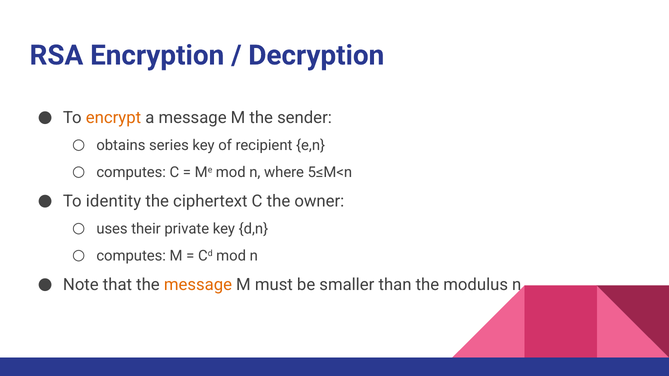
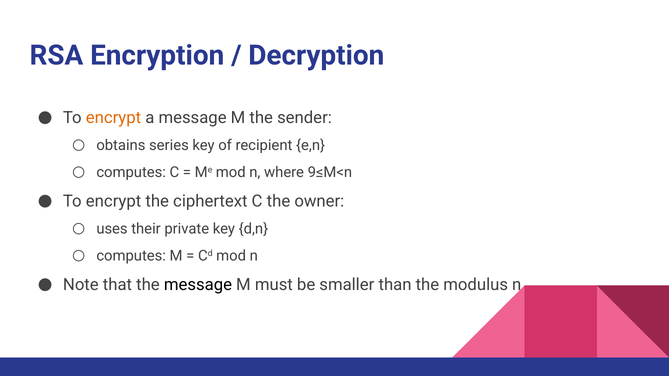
5≤M<n: 5≤M<n -> 9≤M<n
identity at (114, 201): identity -> encrypt
message at (198, 285) colour: orange -> black
